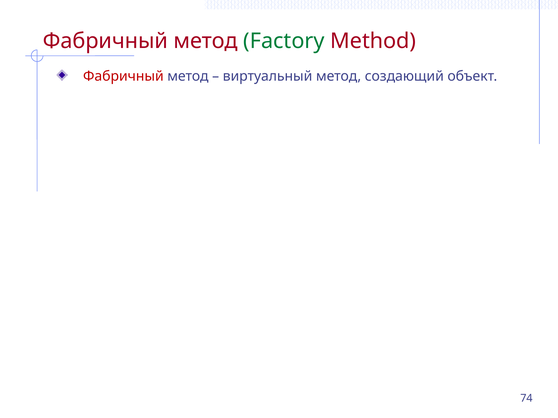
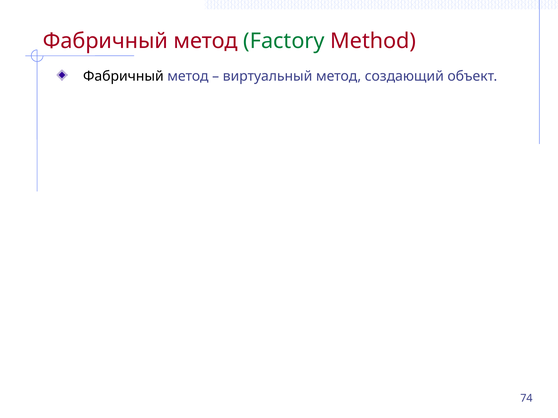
Фабричный at (123, 76) colour: red -> black
